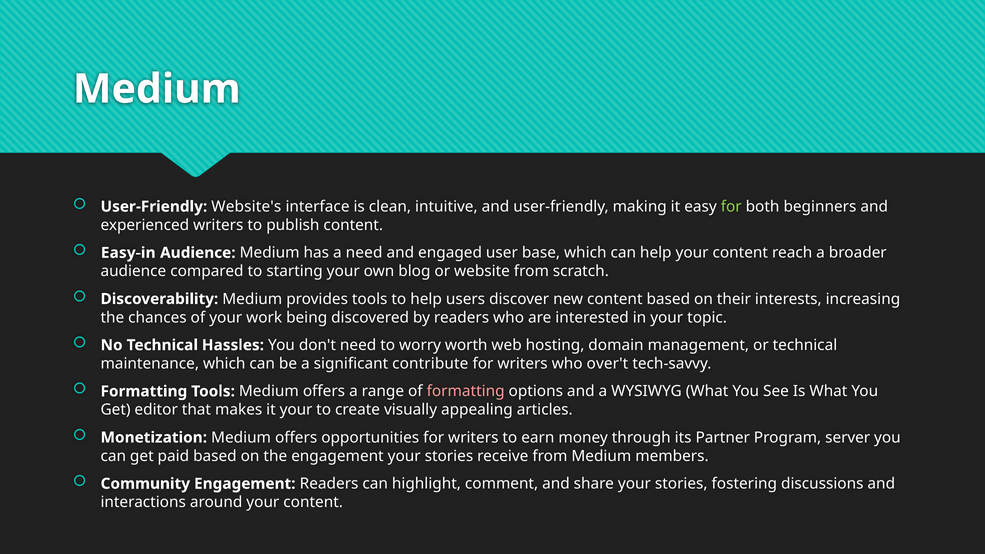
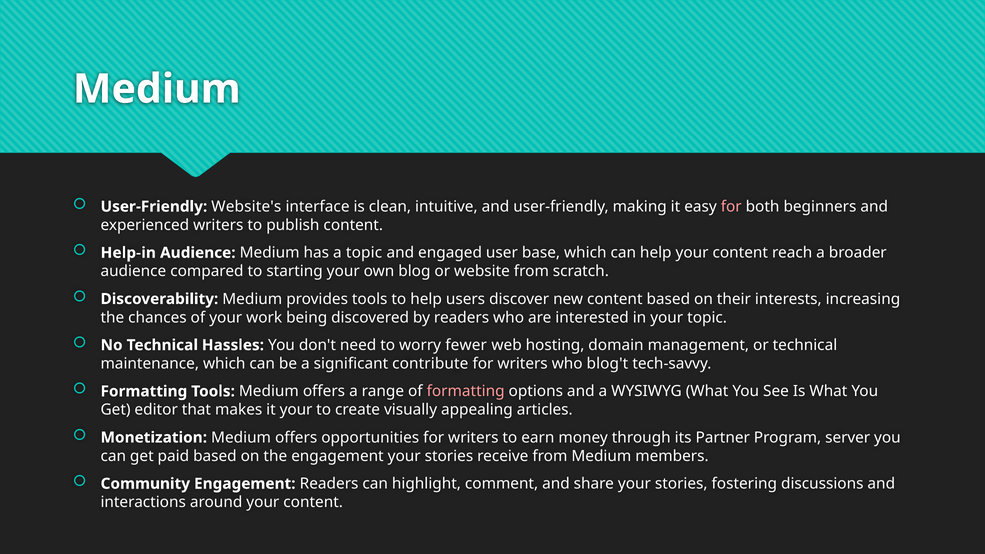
for at (731, 207) colour: light green -> pink
Easy-in: Easy-in -> Help-in
a need: need -> topic
worth: worth -> fewer
over't: over't -> blog't
